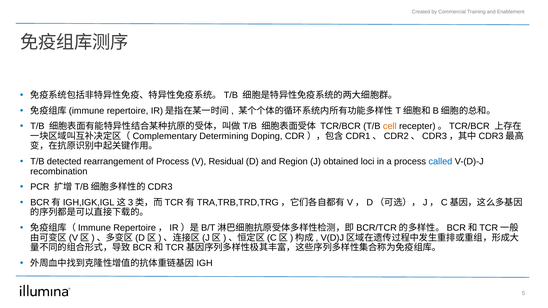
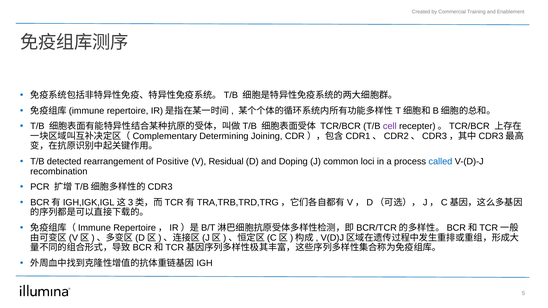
cell colour: orange -> purple
Doping: Doping -> Joining
of Process: Process -> Positive
Region: Region -> Doping
obtained: obtained -> common
